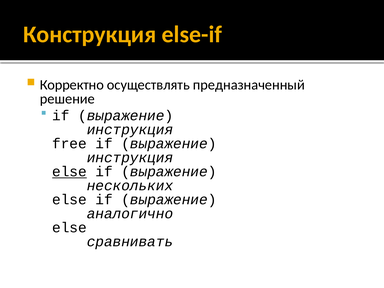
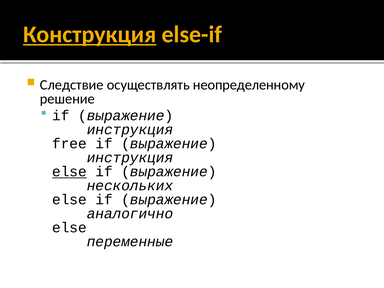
Конструкция underline: none -> present
Корректно: Корректно -> Следствие
предназначенный: предназначенный -> неопределенному
сравнивать: сравнивать -> переменные
